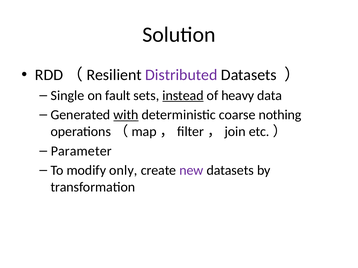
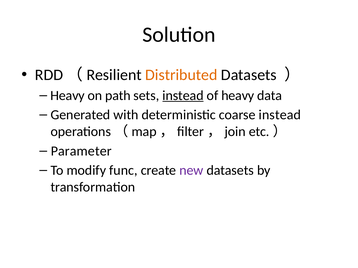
Distributed colour: purple -> orange
Single at (67, 96): Single -> Heavy
fault: fault -> path
with underline: present -> none
coarse nothing: nothing -> instead
only: only -> func
